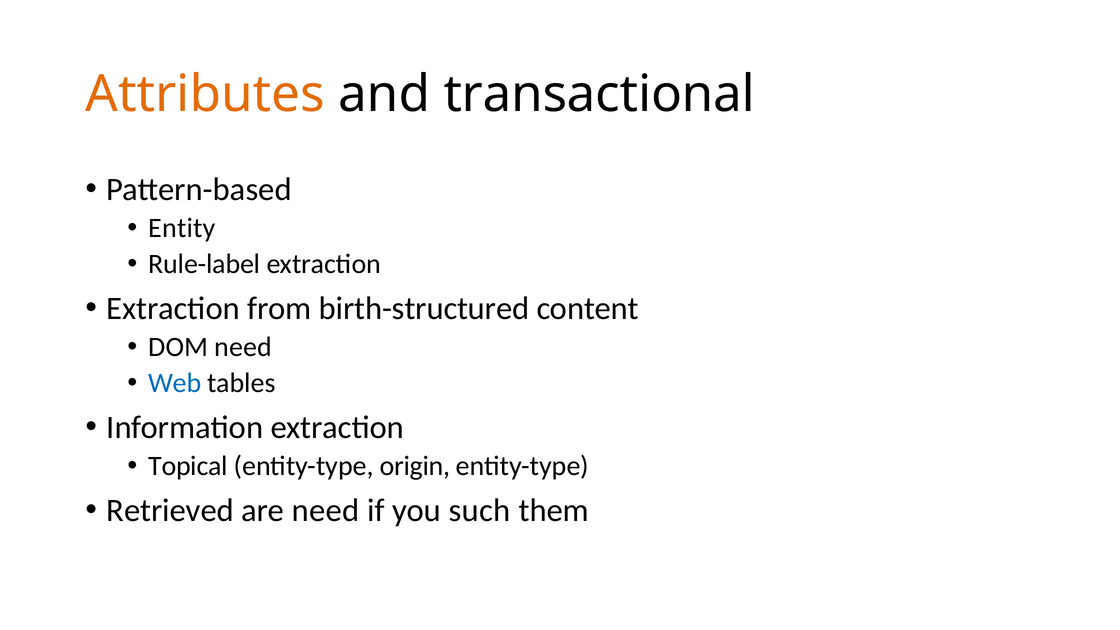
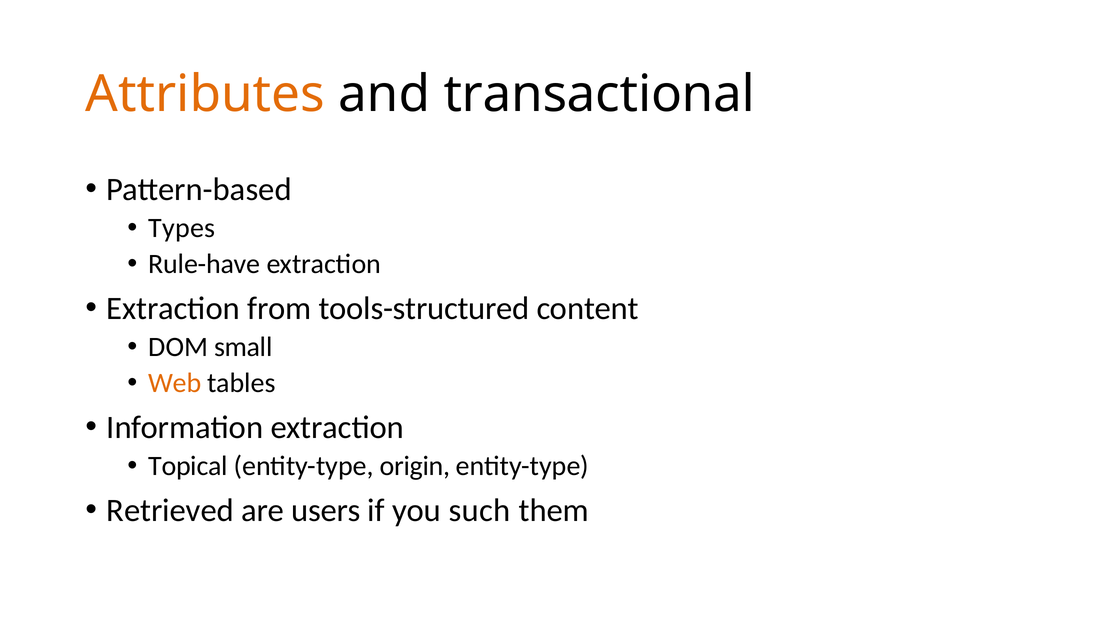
Entity: Entity -> Types
Rule-label: Rule-label -> Rule-have
birth-structured: birth-structured -> tools-structured
DOM need: need -> small
Web colour: blue -> orange
are need: need -> users
